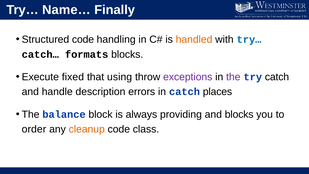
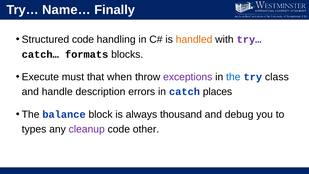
try… at (249, 39) colour: blue -> purple
fixed: fixed -> must
using: using -> when
the at (233, 77) colour: purple -> blue
try catch: catch -> class
providing: providing -> thousand
and blocks: blocks -> debug
order: order -> types
cleanup colour: orange -> purple
class: class -> other
